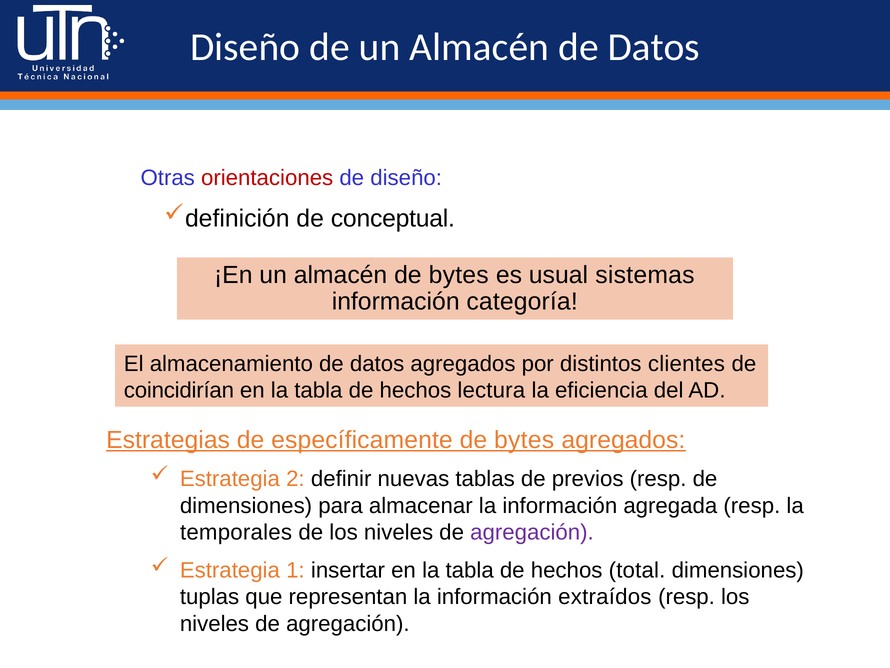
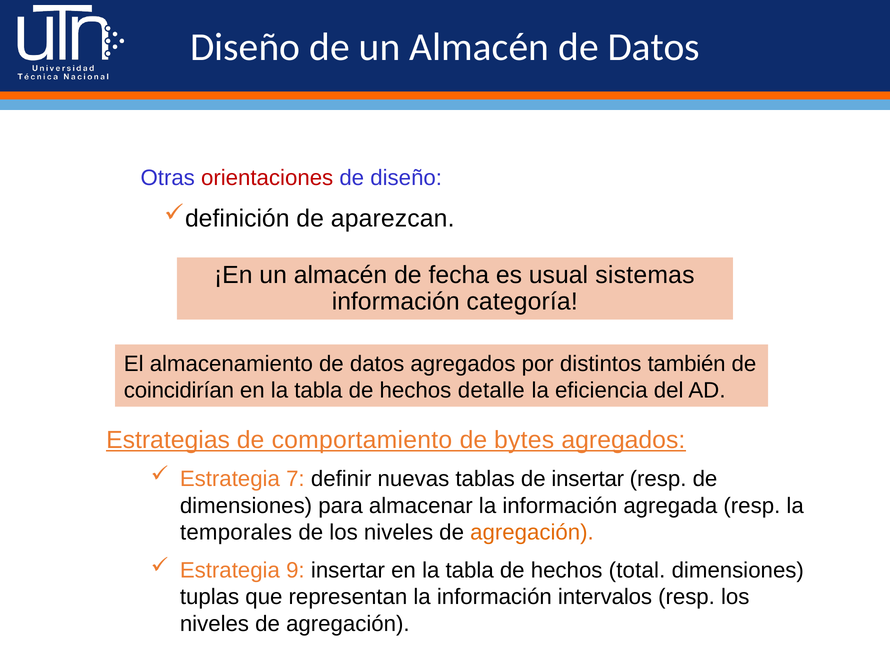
conceptual: conceptual -> aparezcan
almacén de bytes: bytes -> fecha
clientes: clientes -> también
lectura: lectura -> detalle
específicamente: específicamente -> comportamiento
2: 2 -> 7
de previos: previos -> insertar
agregación at (532, 532) colour: purple -> orange
1: 1 -> 9
extraídos: extraídos -> intervalos
